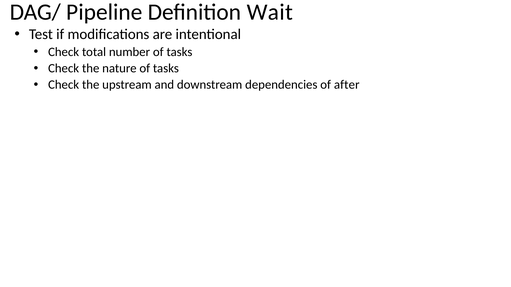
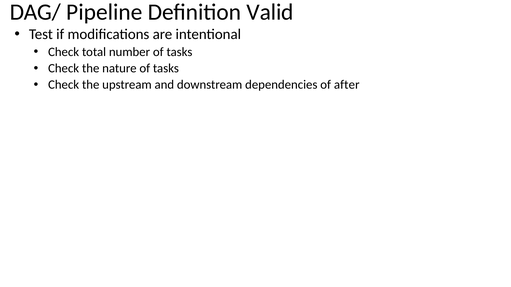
Wait: Wait -> Valid
